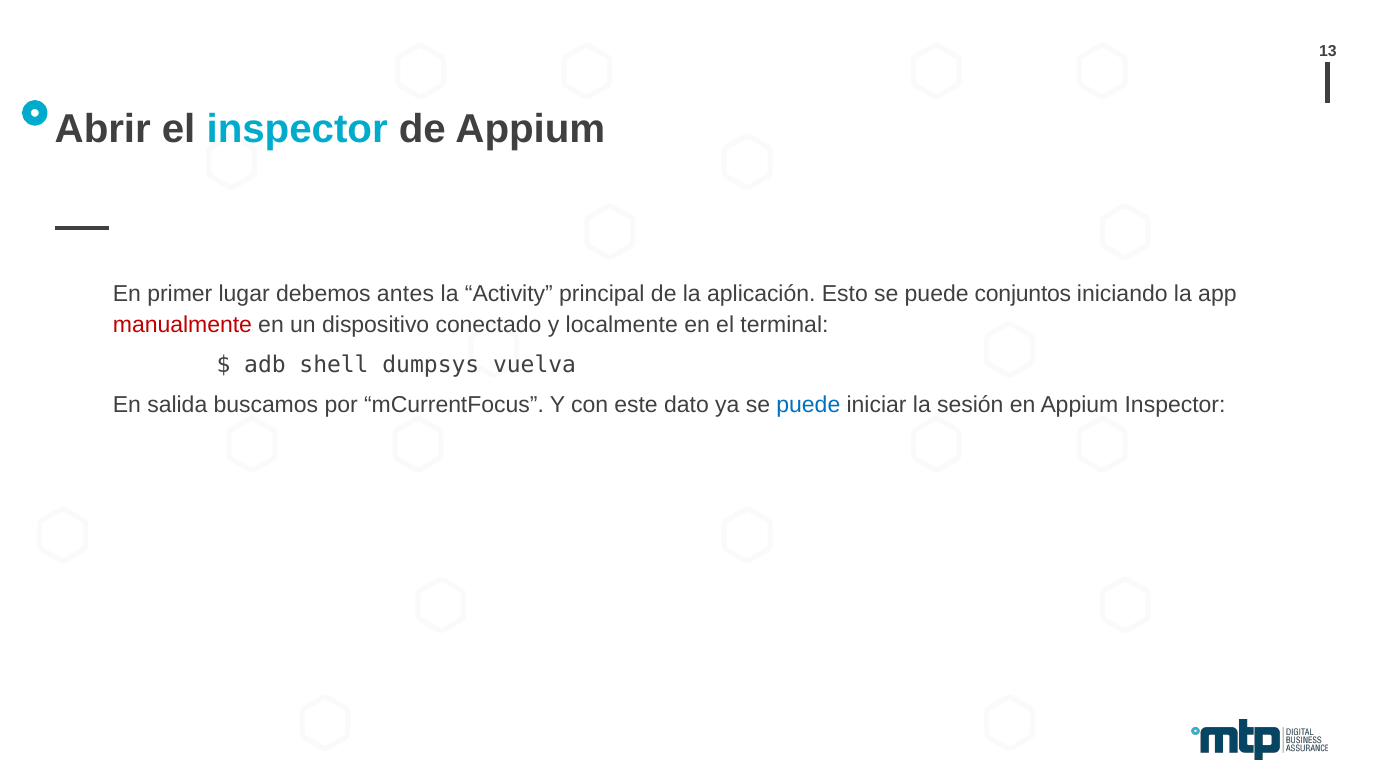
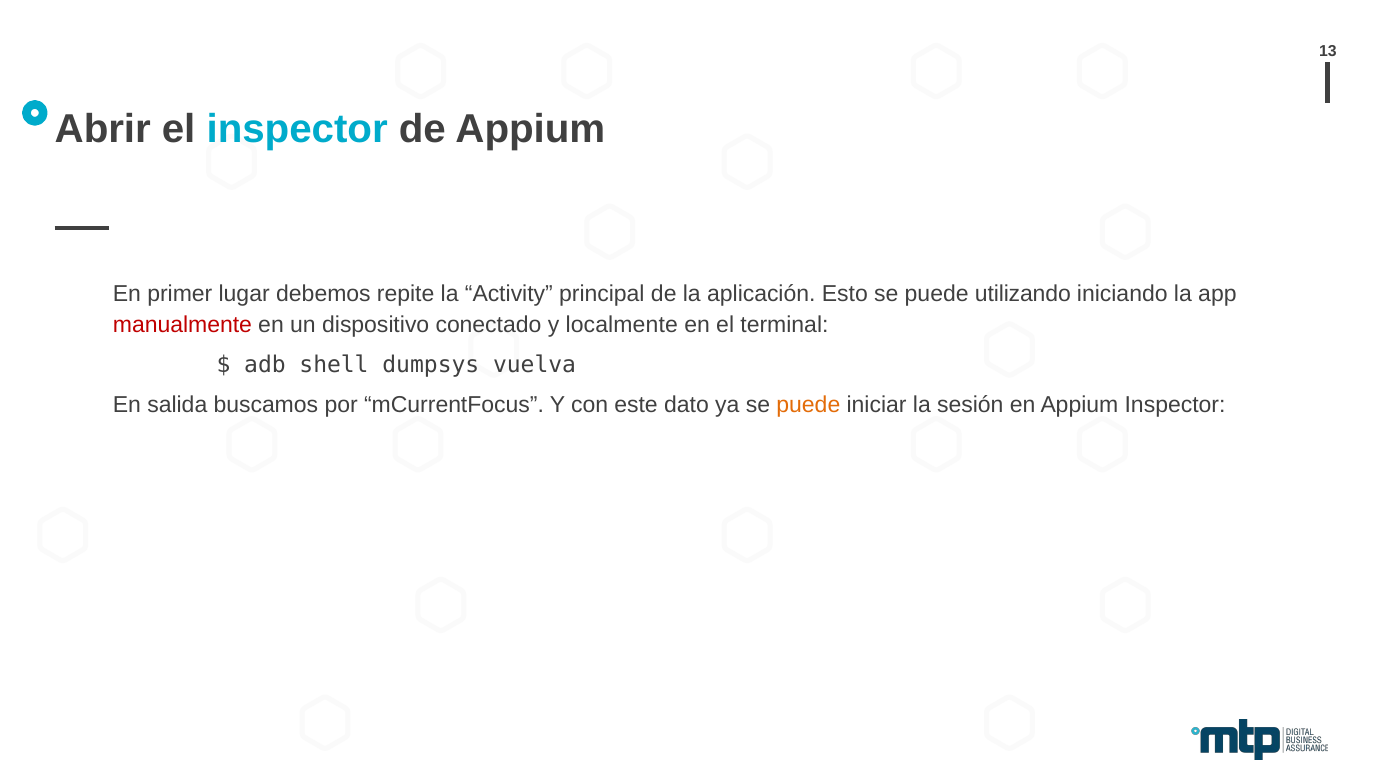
antes: antes -> repite
conjuntos: conjuntos -> utilizando
puede at (808, 405) colour: blue -> orange
